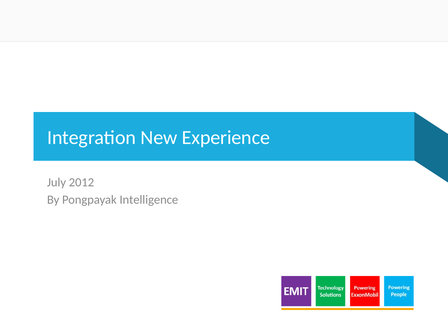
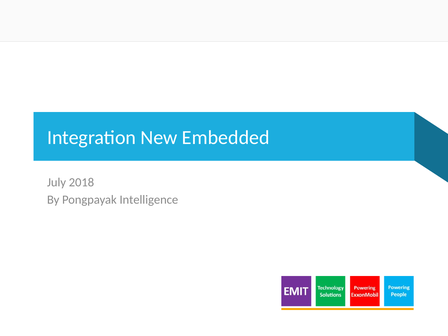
Experience: Experience -> Embedded
2012: 2012 -> 2018
